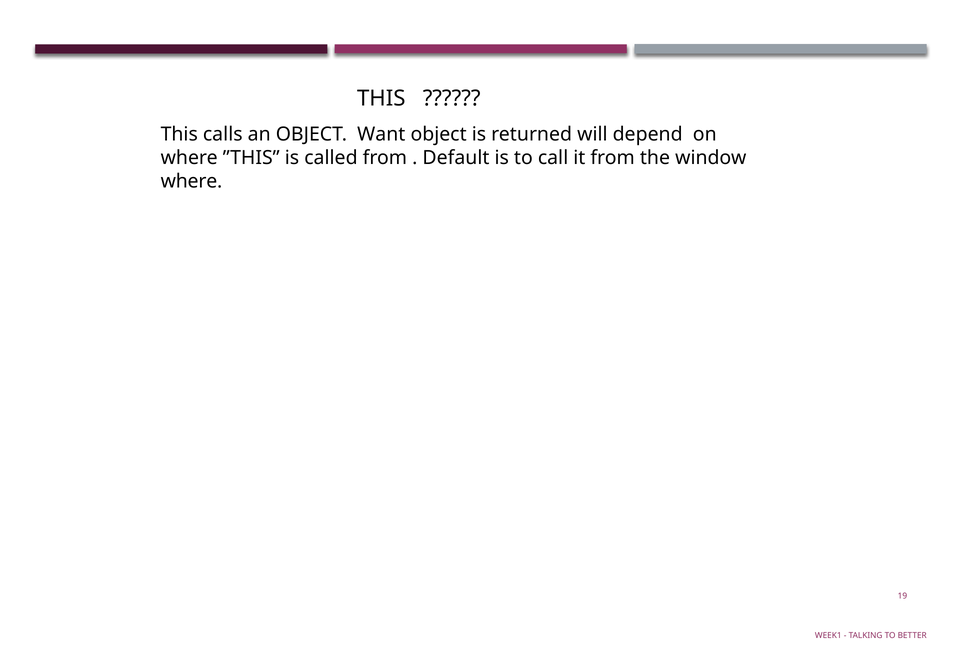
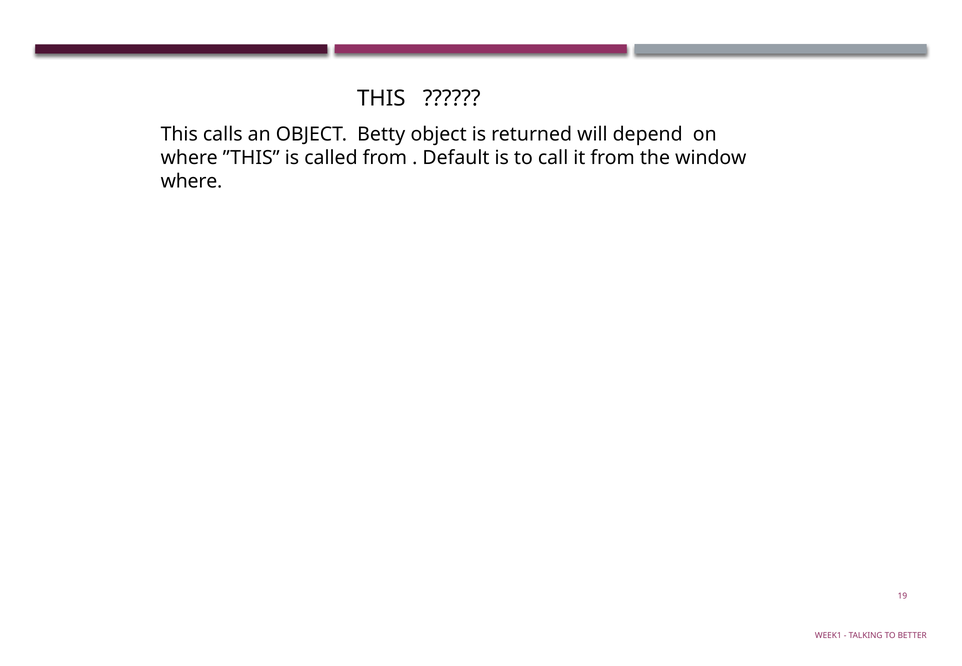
Want: Want -> Betty
